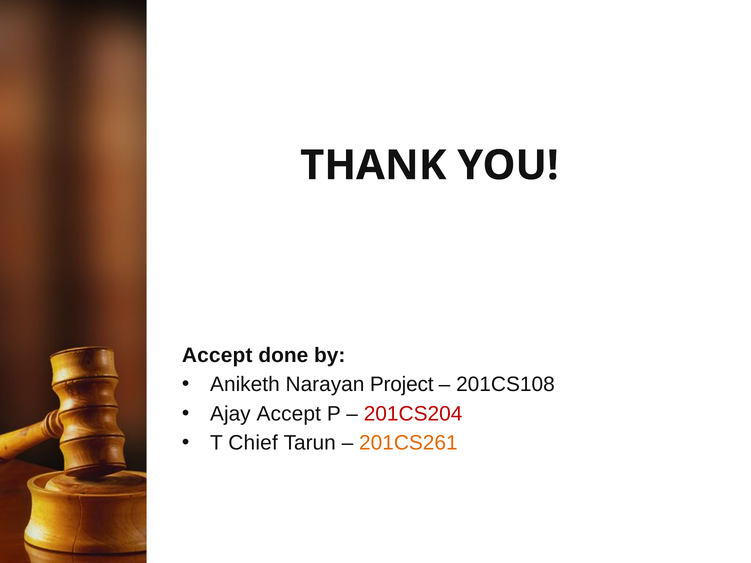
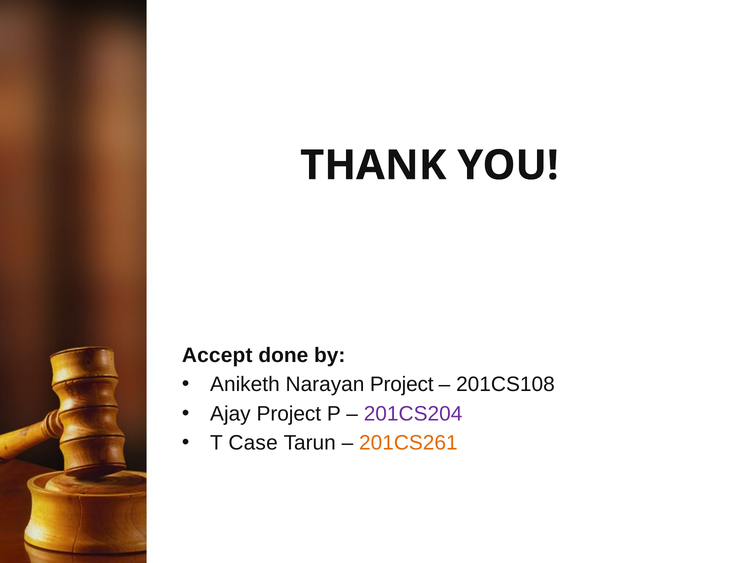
Ajay Accept: Accept -> Project
201CS204 colour: red -> purple
Chief: Chief -> Case
